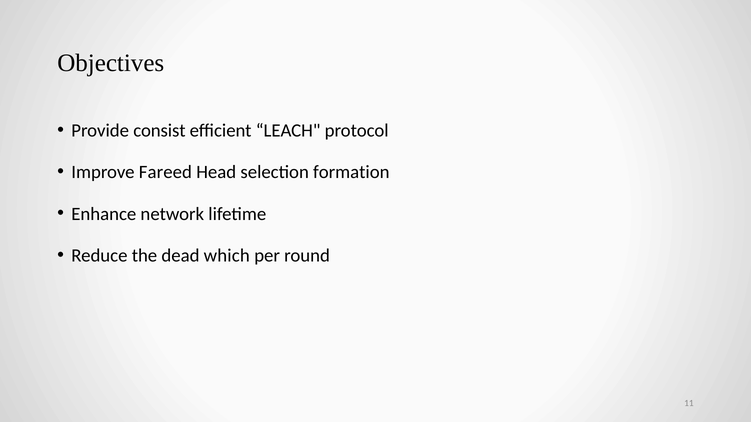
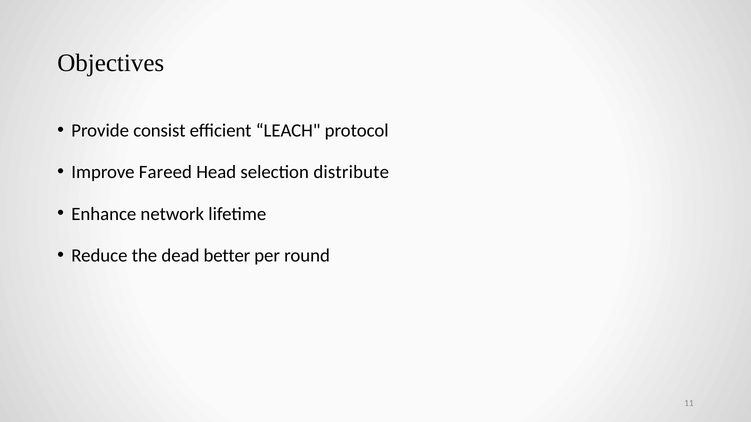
formation: formation -> distribute
which: which -> better
